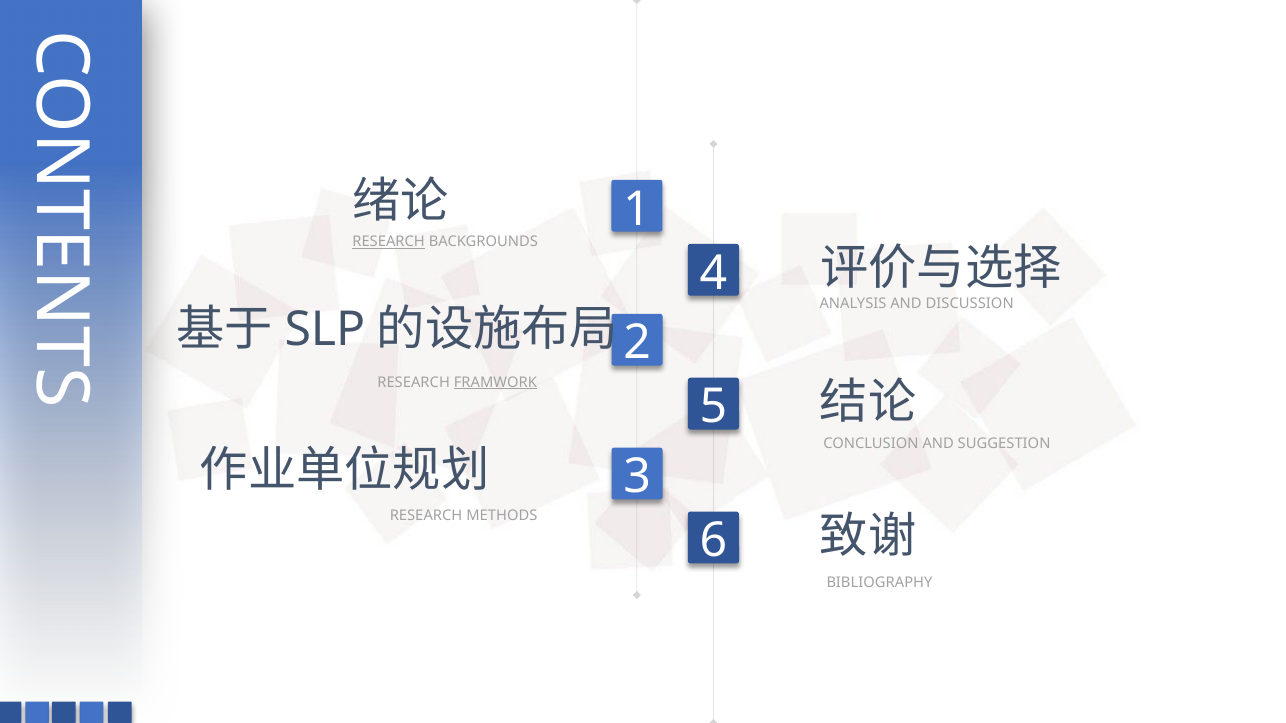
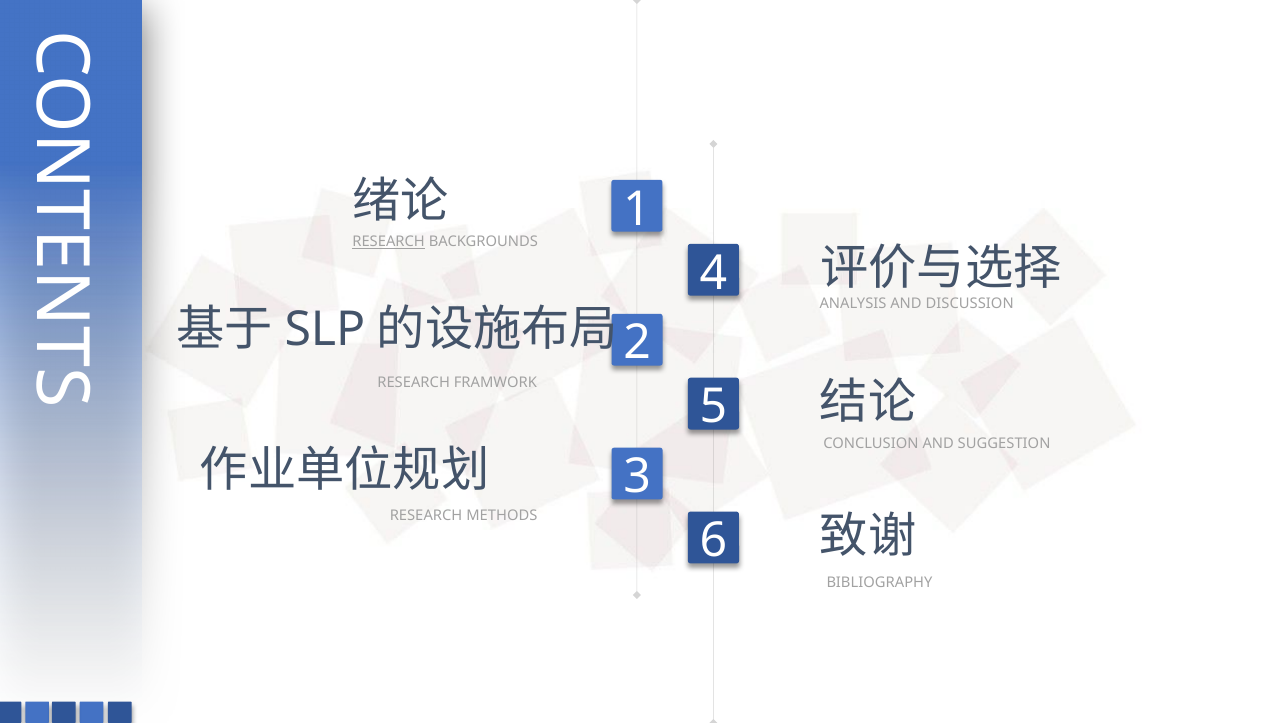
FRAMWORK underline: present -> none
